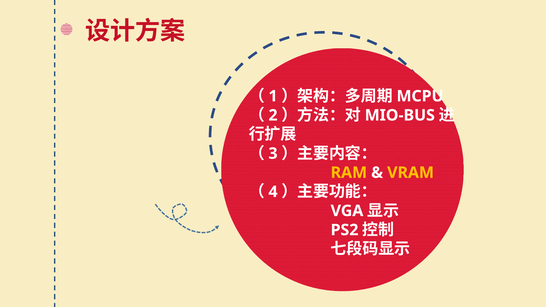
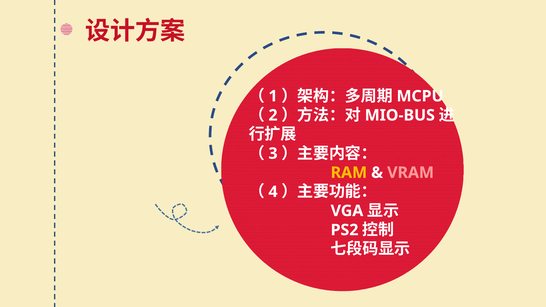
VRAM colour: yellow -> pink
